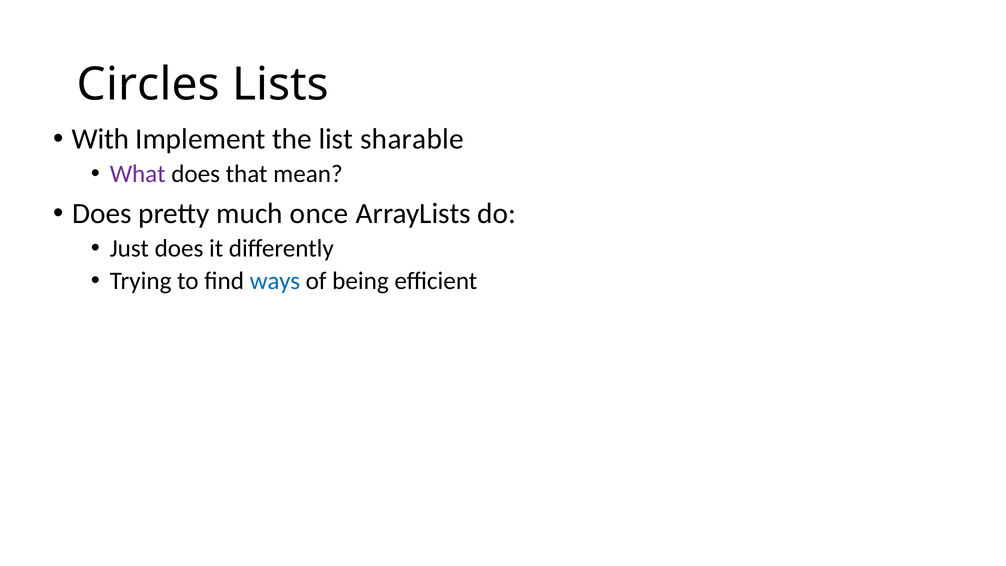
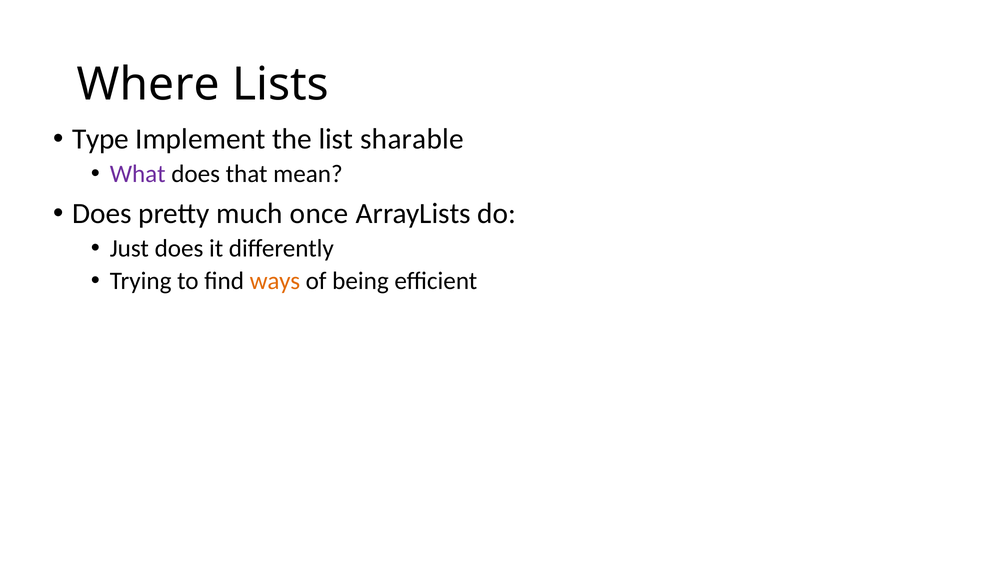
Circles: Circles -> Where
With: With -> Type
ways colour: blue -> orange
